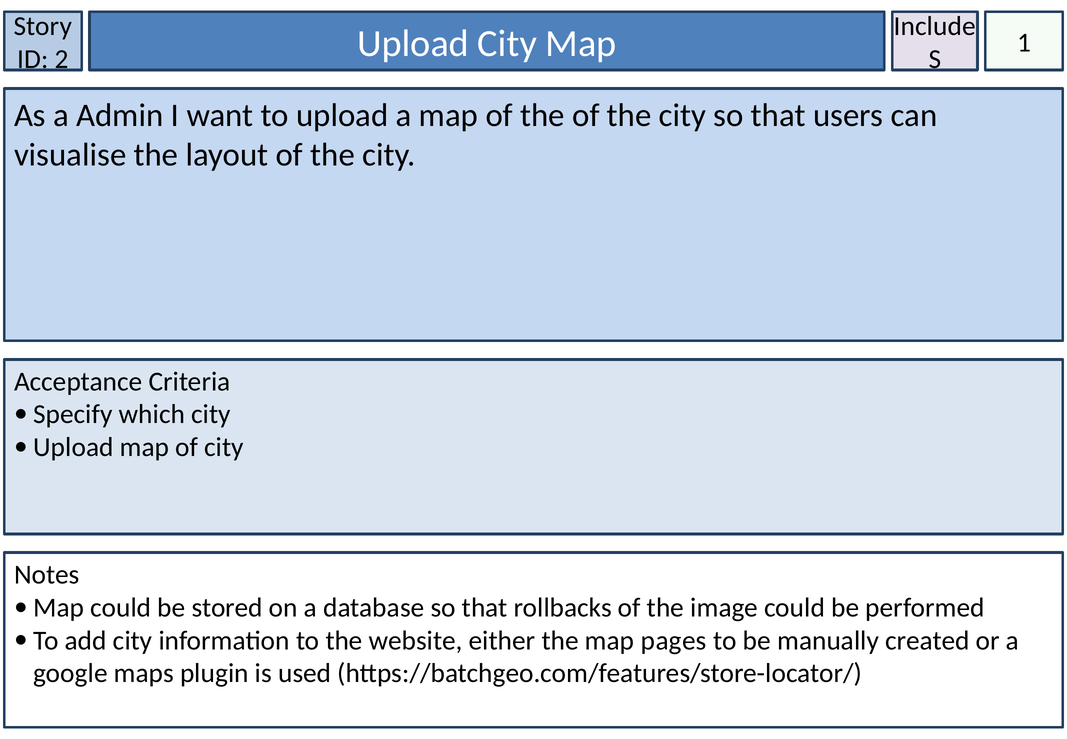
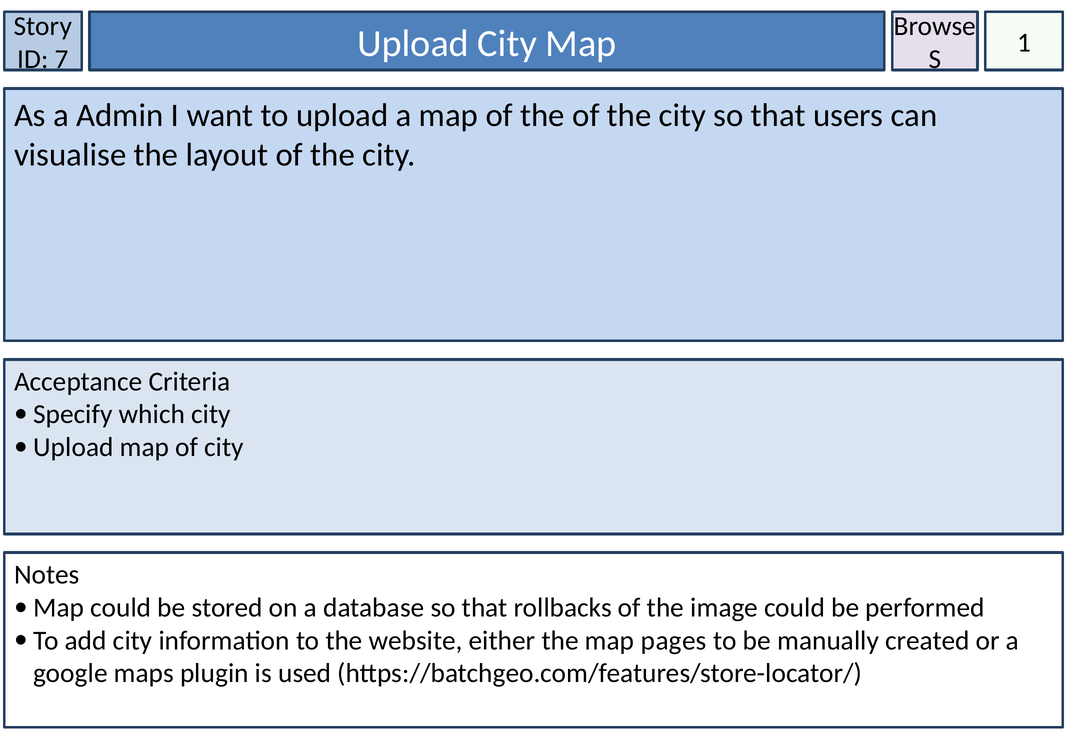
Include: Include -> Browse
2: 2 -> 7
